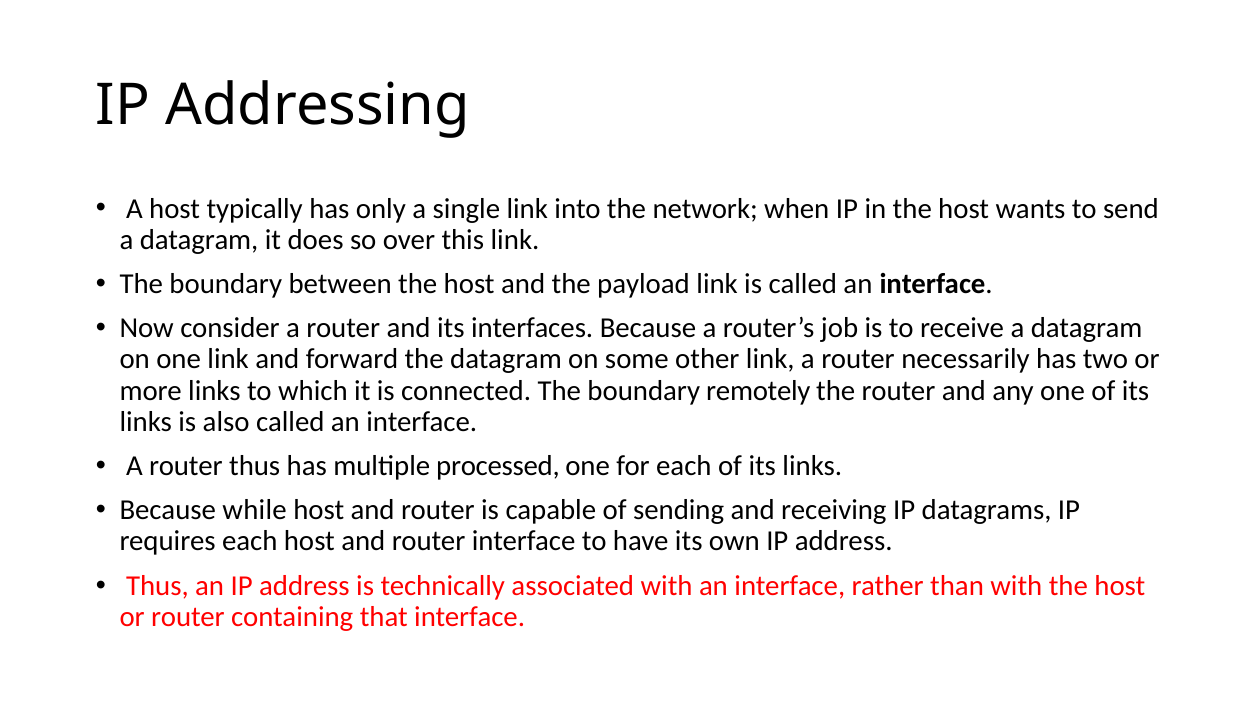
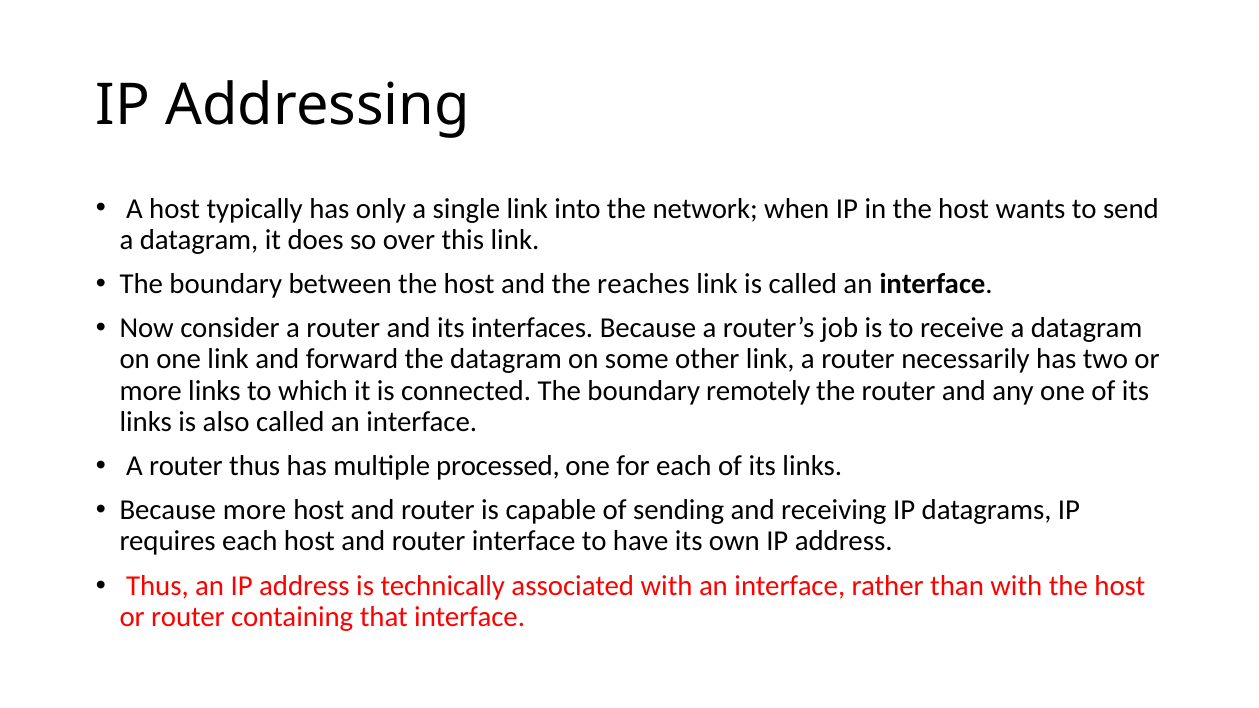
payload: payload -> reaches
Because while: while -> more
